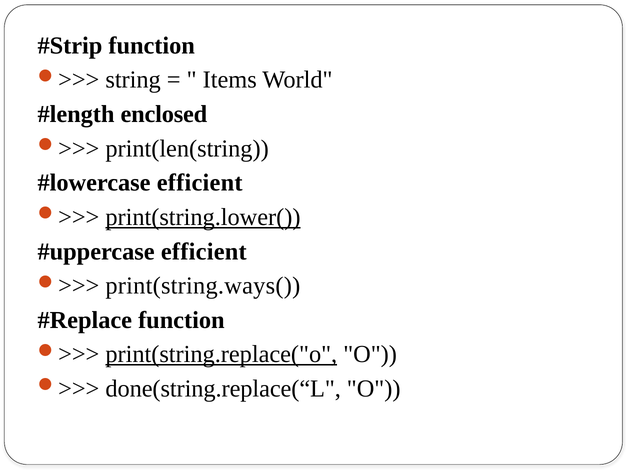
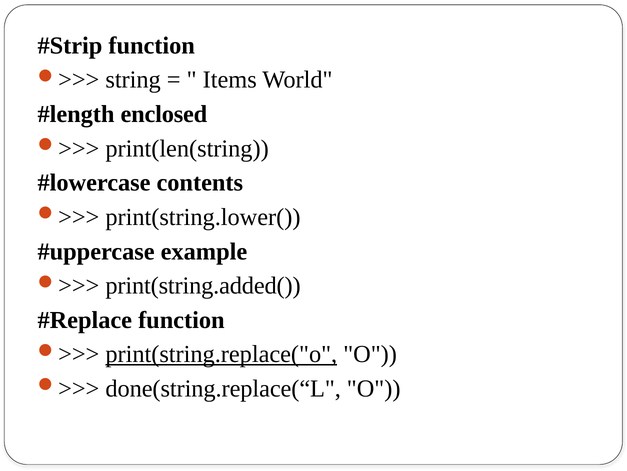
efficient at (200, 183): efficient -> contents
print(string.lower( underline: present -> none
efficient at (204, 251): efficient -> example
print(string.ways(: print(string.ways( -> print(string.added(
